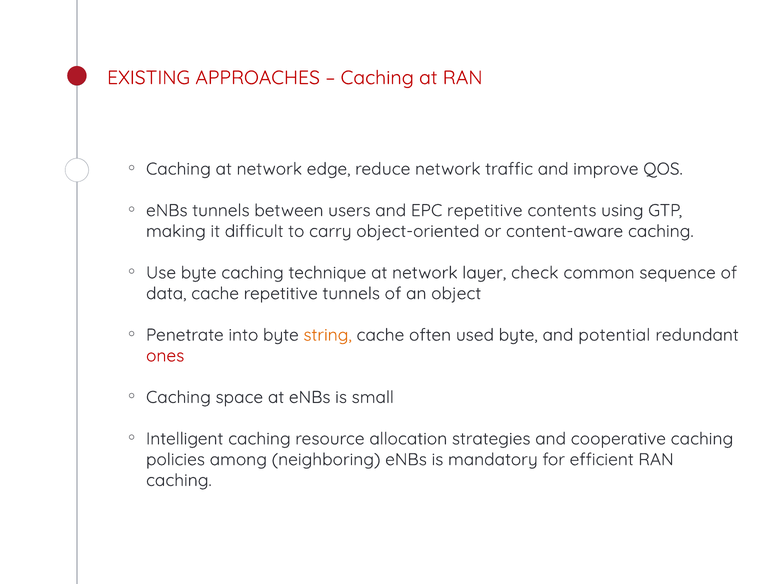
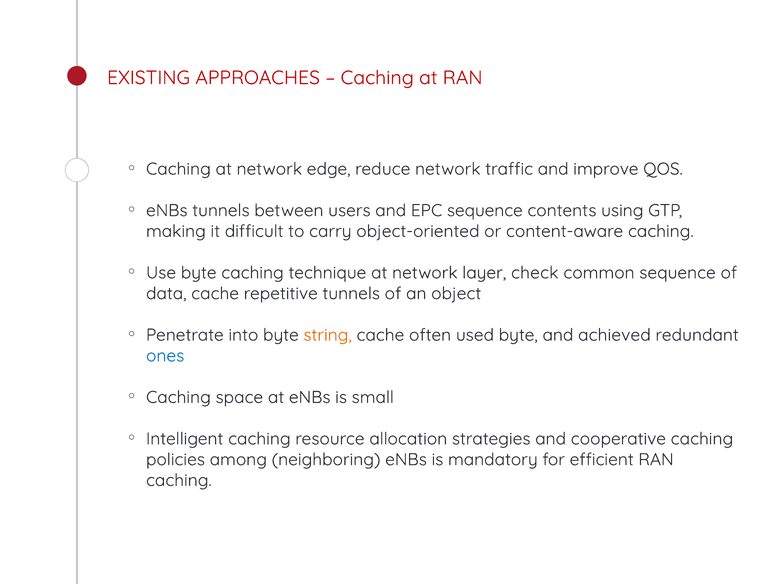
EPC repetitive: repetitive -> sequence
potential: potential -> achieved
ones colour: red -> blue
